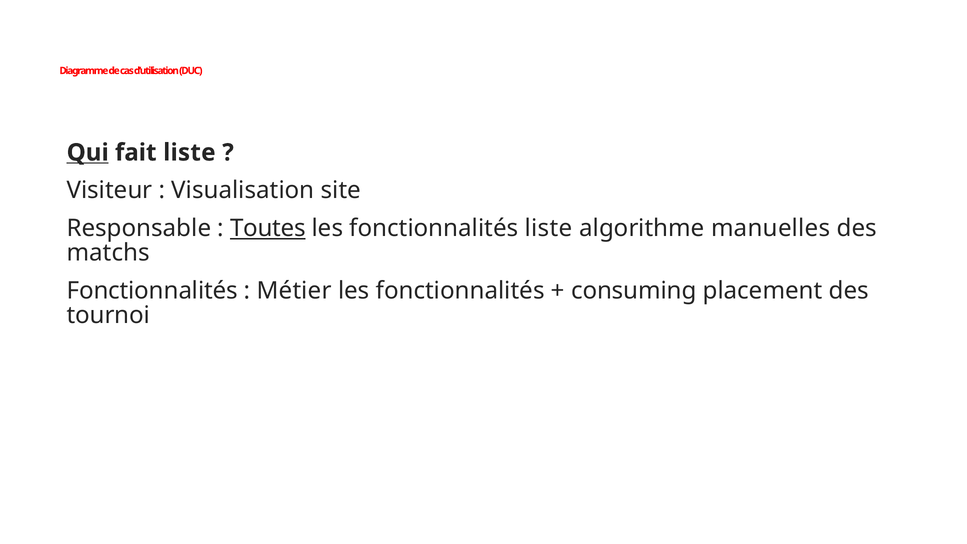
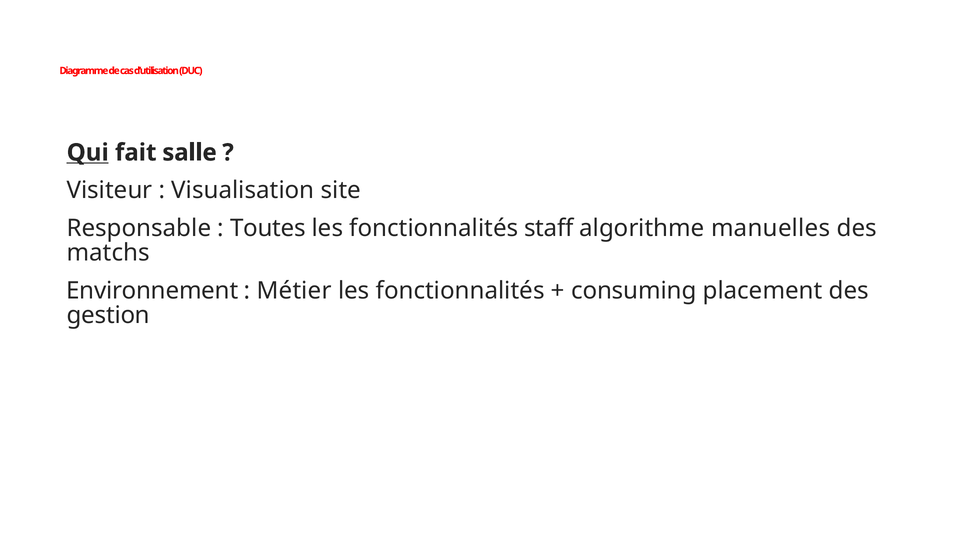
fait liste: liste -> salle
Toutes underline: present -> none
fonctionnalités liste: liste -> staff
Fonctionnalités at (152, 291): Fonctionnalités -> Environnement
tournoi: tournoi -> gestion
